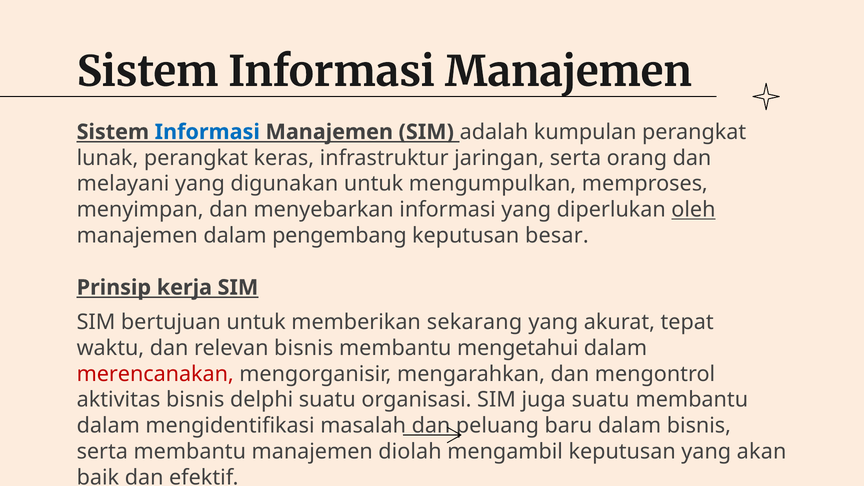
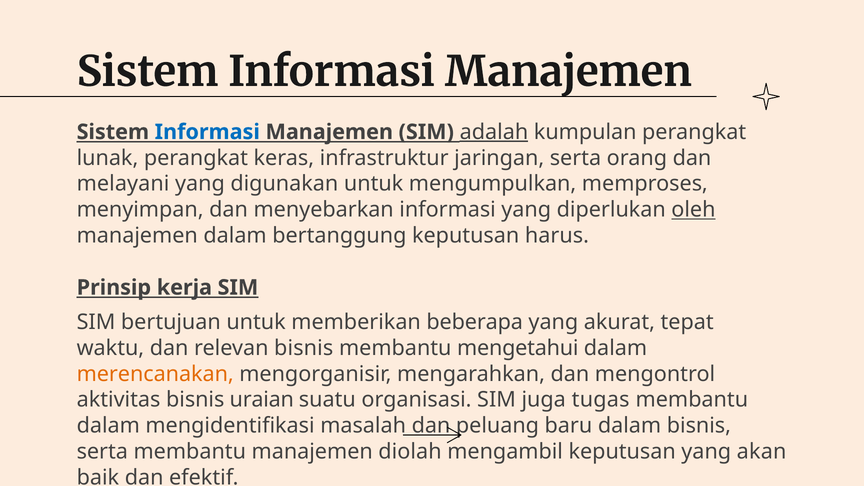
adalah underline: none -> present
pengembang: pengembang -> bertanggung
besar: besar -> harus
sekarang: sekarang -> beberapa
merencanakan colour: red -> orange
delphi: delphi -> uraian
juga suatu: suatu -> tugas
